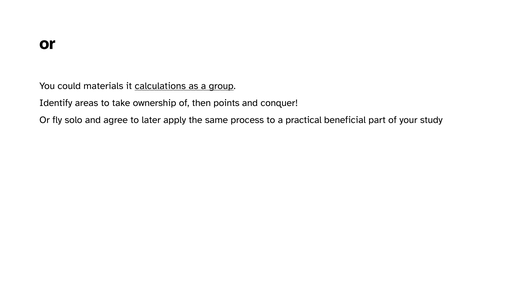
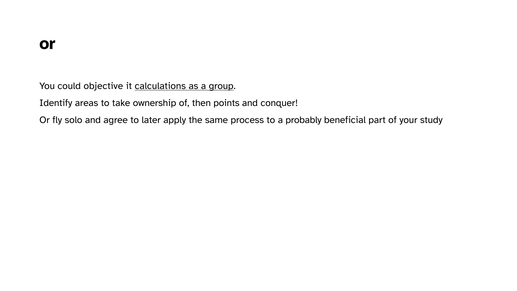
materials: materials -> objective
practical: practical -> probably
